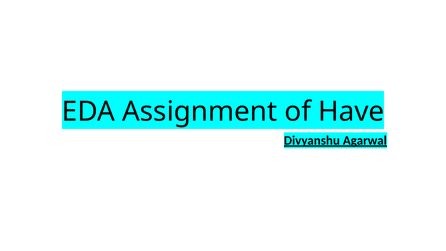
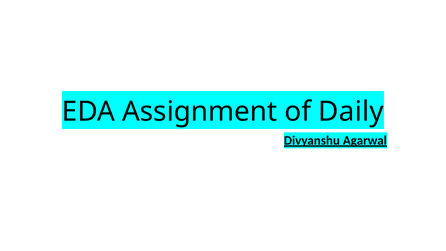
Have: Have -> Daily
